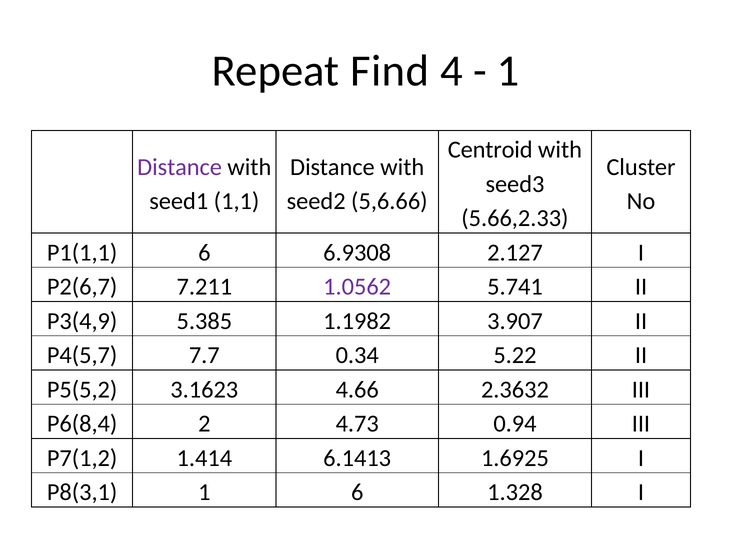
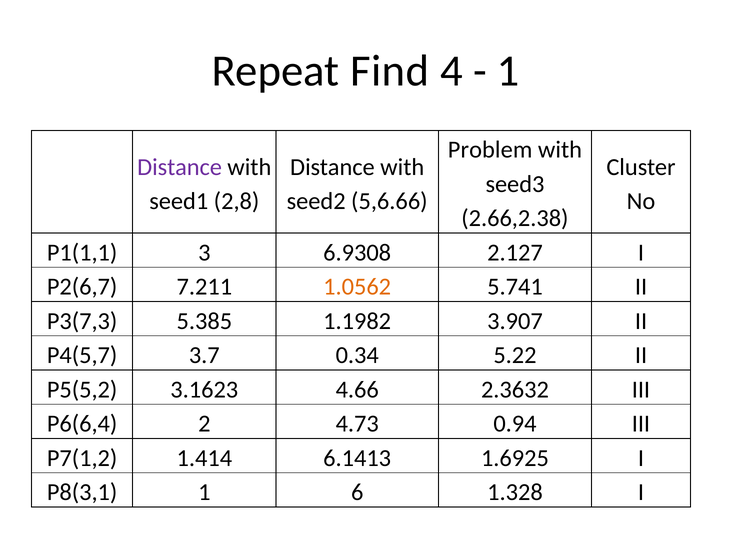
Centroid: Centroid -> Problem
1,1: 1,1 -> 2,8
5.66,2.33: 5.66,2.33 -> 2.66,2.38
P1(1,1 6: 6 -> 3
1.0562 colour: purple -> orange
P3(4,9: P3(4,9 -> P3(7,3
7.7: 7.7 -> 3.7
P6(8,4: P6(8,4 -> P6(6,4
